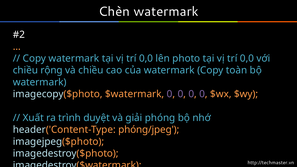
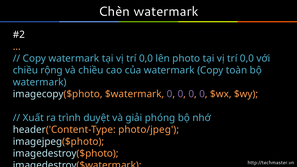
phóng/jpeg: phóng/jpeg -> photo/jpeg
